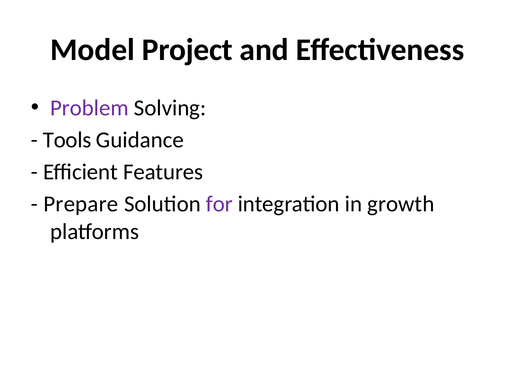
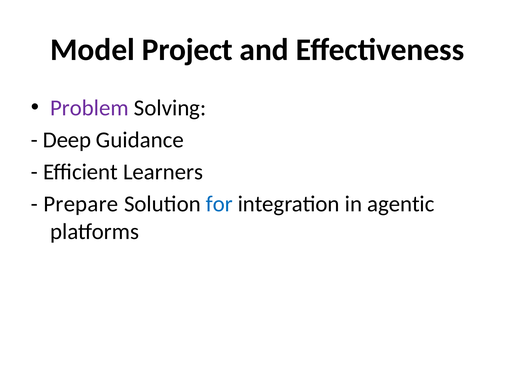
Tools: Tools -> Deep
Features: Features -> Learners
for colour: purple -> blue
growth: growth -> agentic
